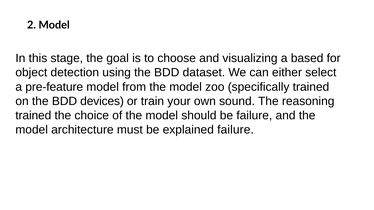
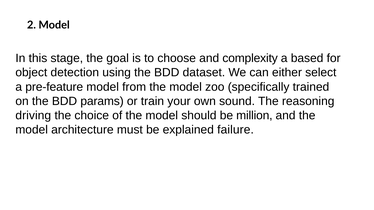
visualizing: visualizing -> complexity
devices: devices -> params
trained at (33, 116): trained -> driving
be failure: failure -> million
